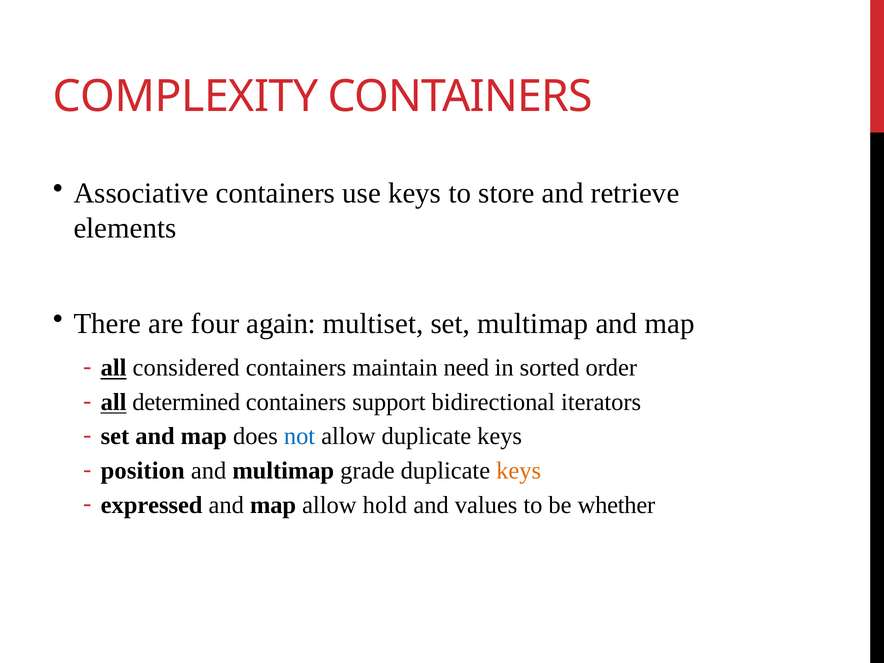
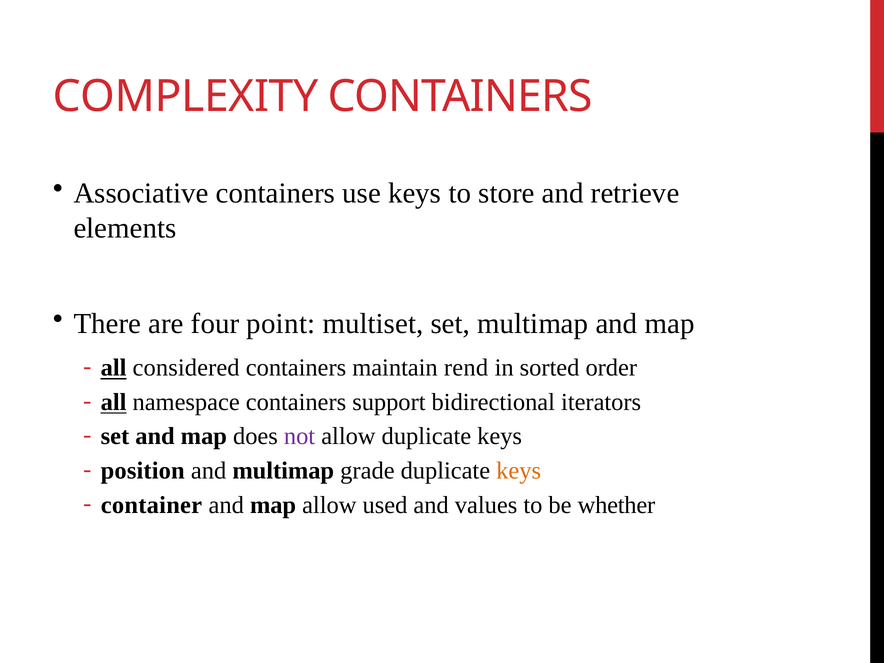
again: again -> point
need: need -> rend
determined: determined -> namespace
not colour: blue -> purple
expressed: expressed -> container
hold: hold -> used
